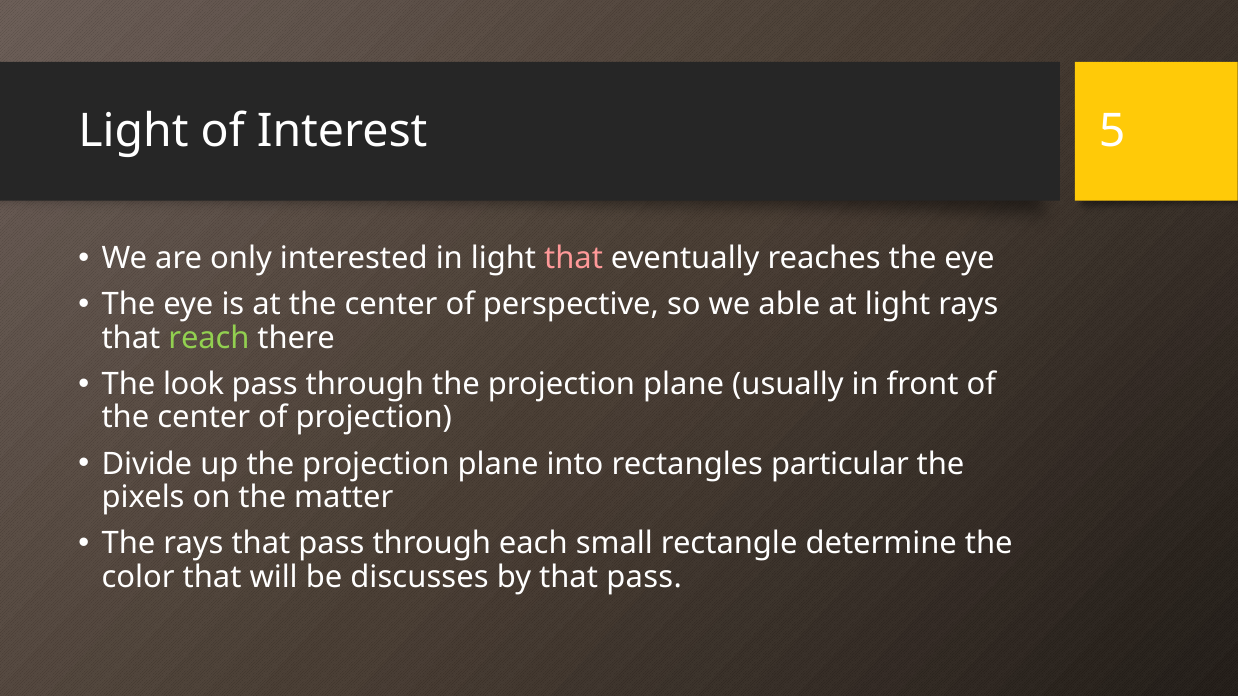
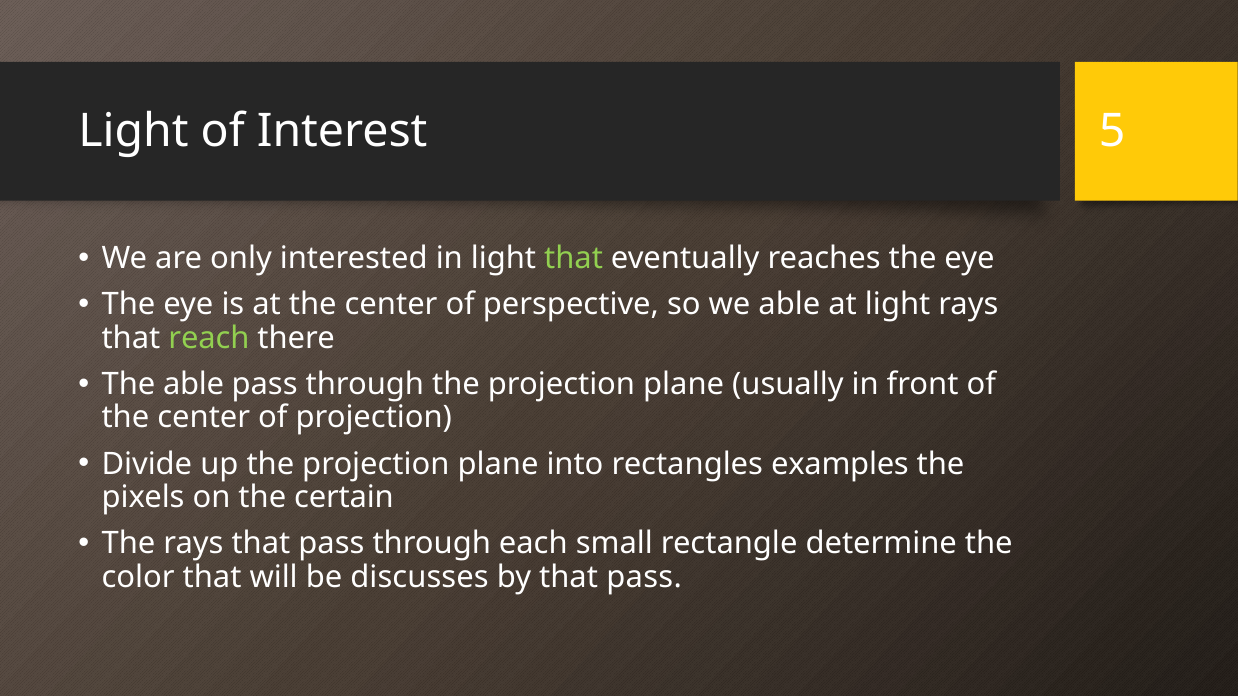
that at (574, 258) colour: pink -> light green
The look: look -> able
particular: particular -> examples
matter: matter -> certain
